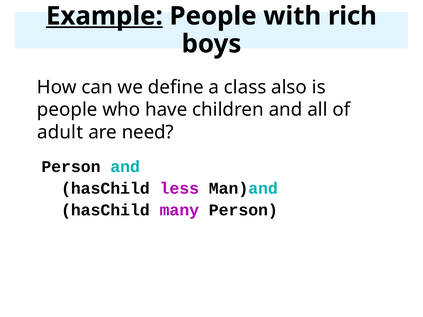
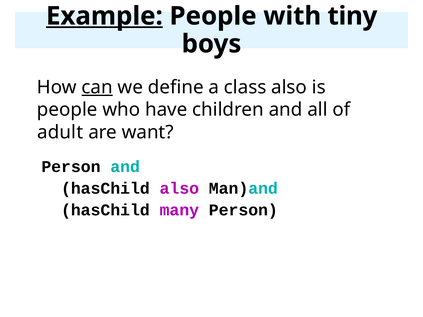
rich: rich -> tiny
can underline: none -> present
need: need -> want
hasChild less: less -> also
